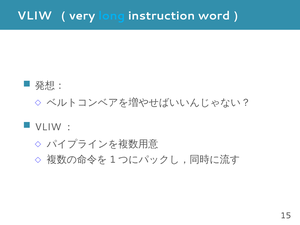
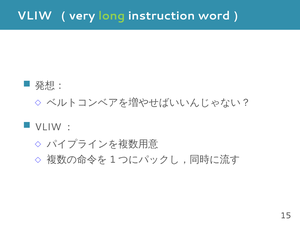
long colour: light blue -> light green
